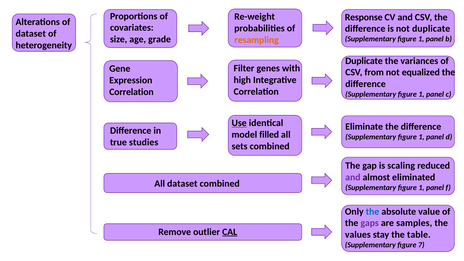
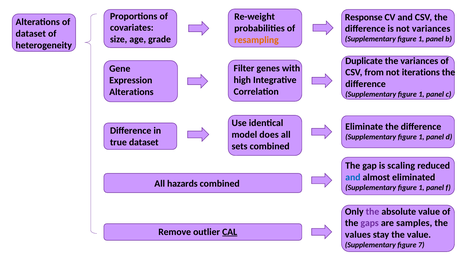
not duplicate: duplicate -> variances
equalized: equalized -> iterations
Correlation at (131, 92): Correlation -> Alterations
Use underline: present -> none
filled: filled -> does
true studies: studies -> dataset
and at (353, 177) colour: purple -> blue
All dataset: dataset -> hazards
the at (373, 211) colour: blue -> purple
the table: table -> value
